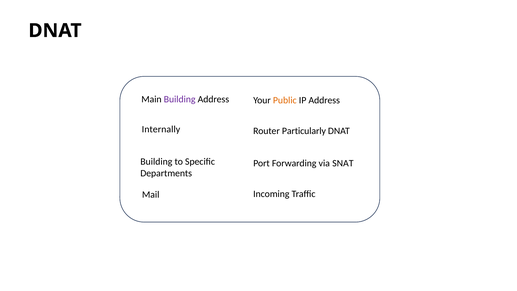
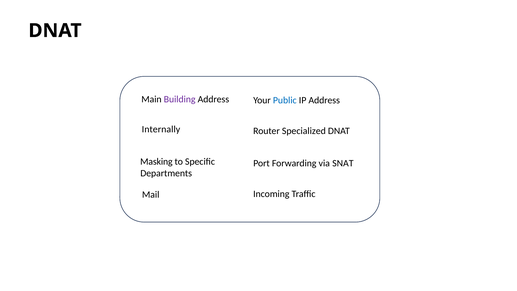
Public colour: orange -> blue
Particularly: Particularly -> Specialized
Building at (156, 162): Building -> Masking
